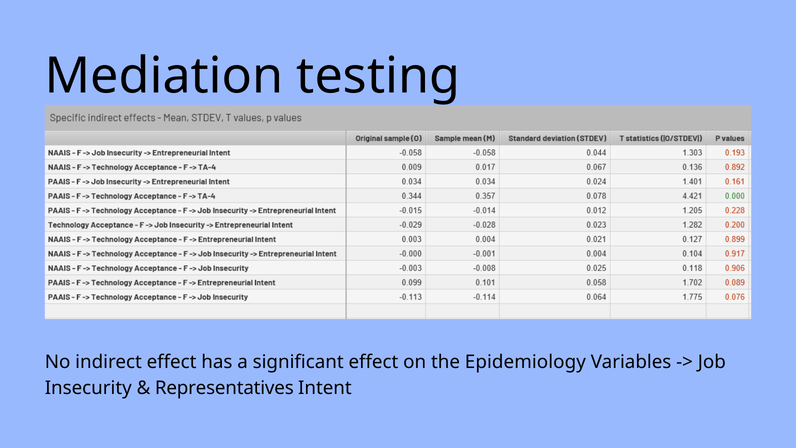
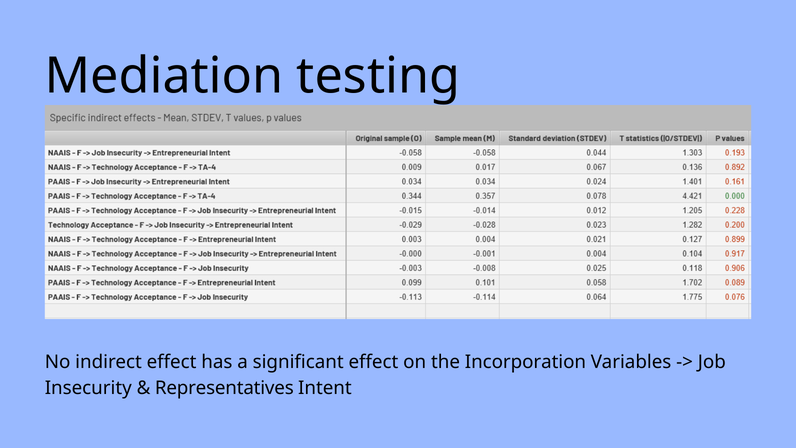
Epidemiology: Epidemiology -> Incorporation
